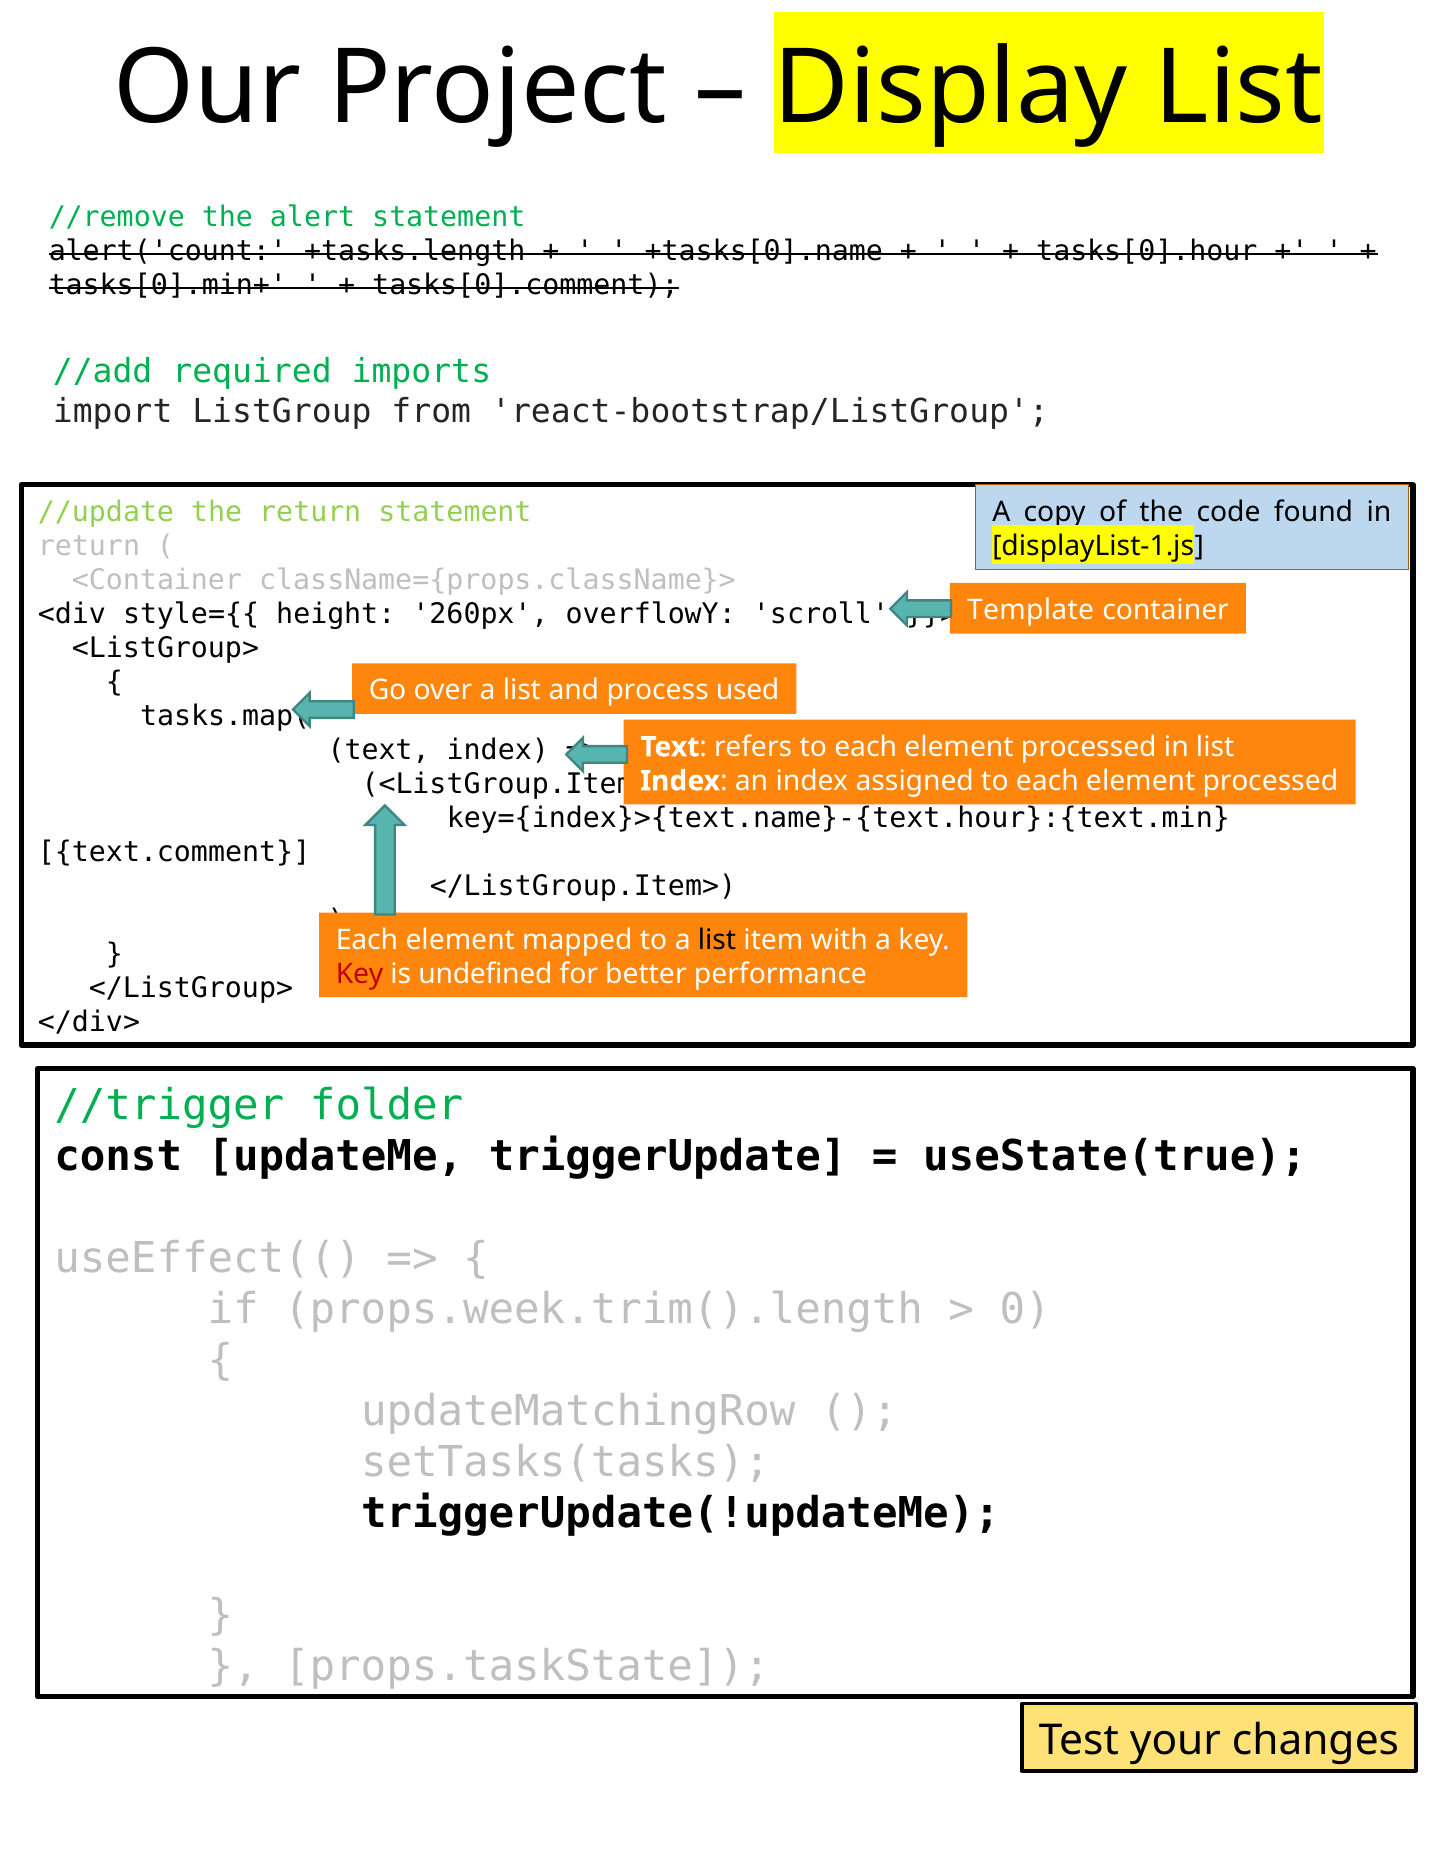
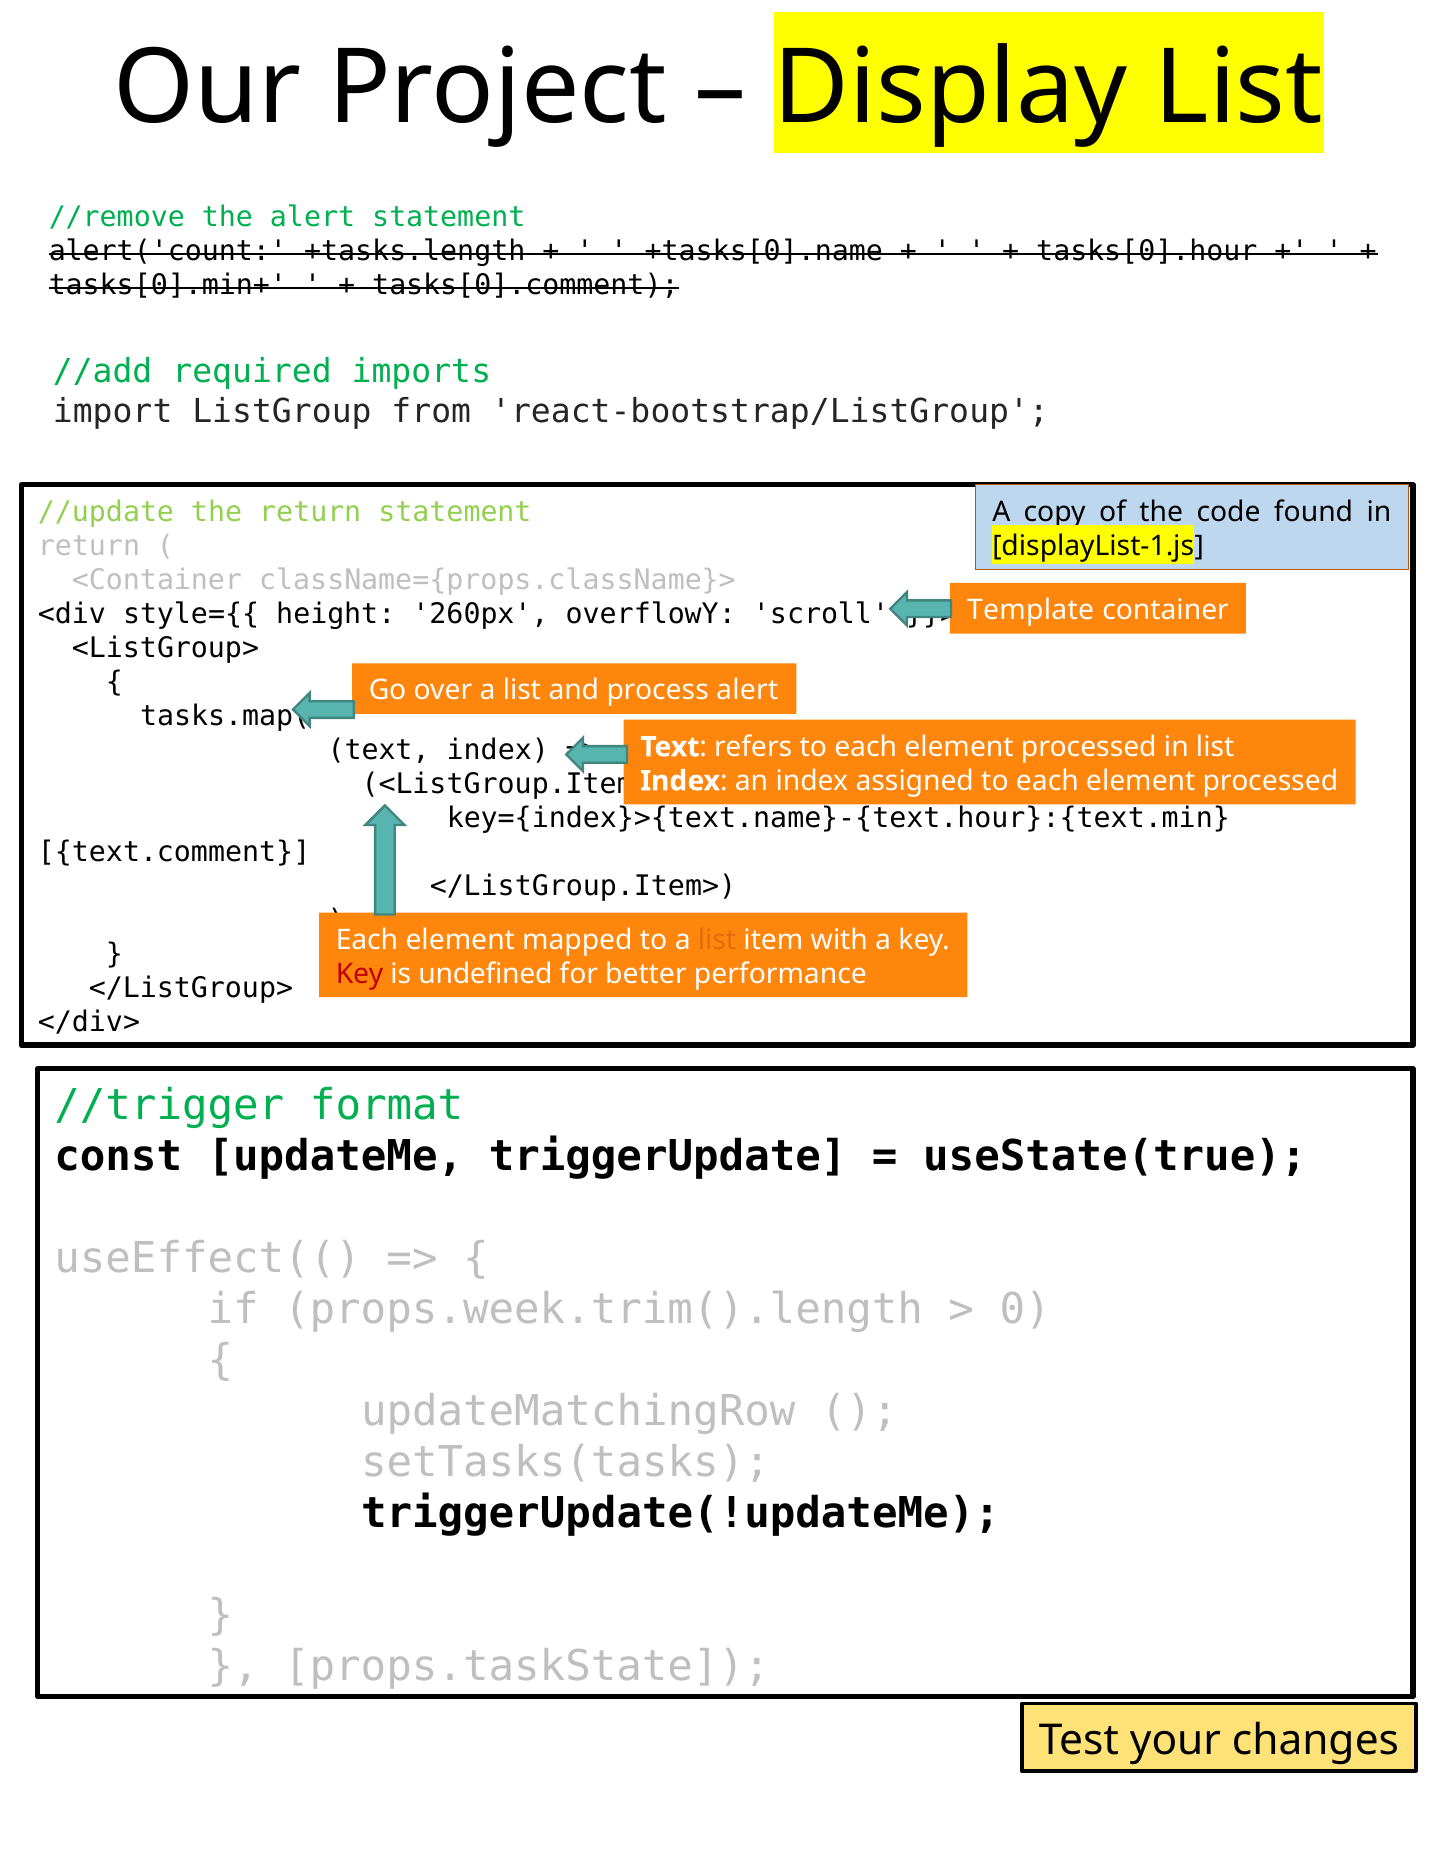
process used: used -> alert
list at (717, 940) colour: black -> orange
folder: folder -> format
